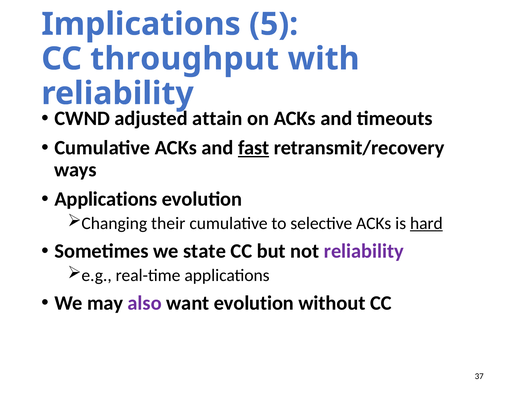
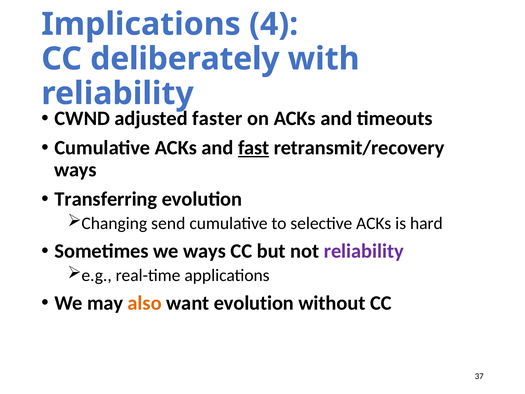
5: 5 -> 4
throughput: throughput -> deliberately
attain: attain -> faster
Applications at (106, 199): Applications -> Transferring
their: their -> send
hard underline: present -> none
we state: state -> ways
also colour: purple -> orange
